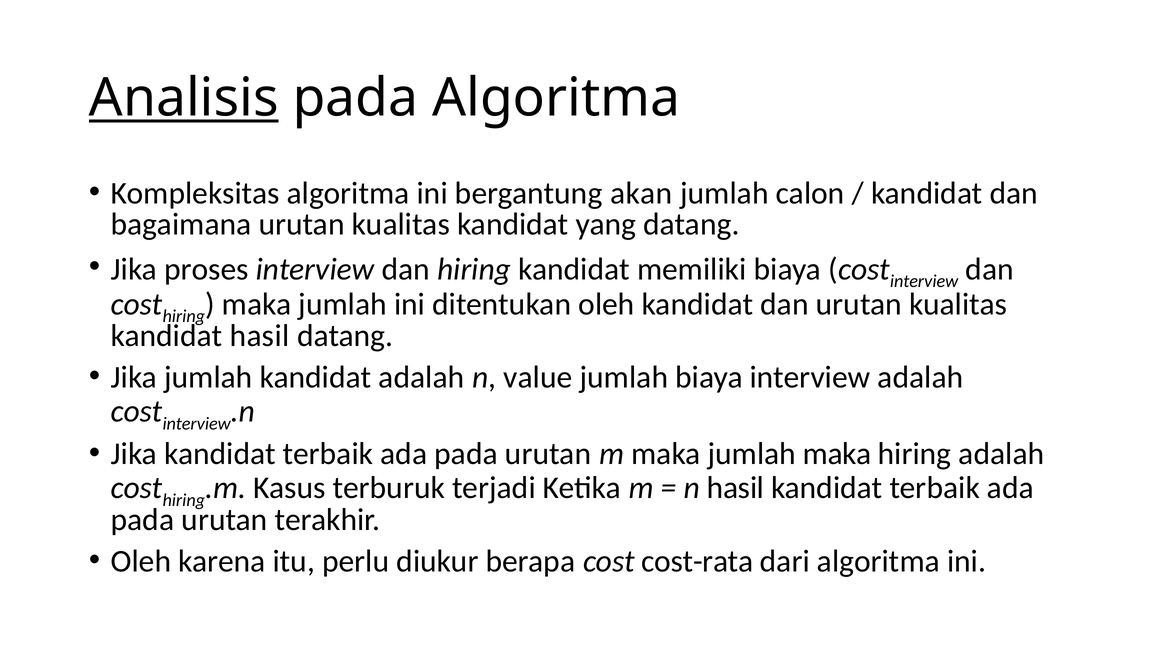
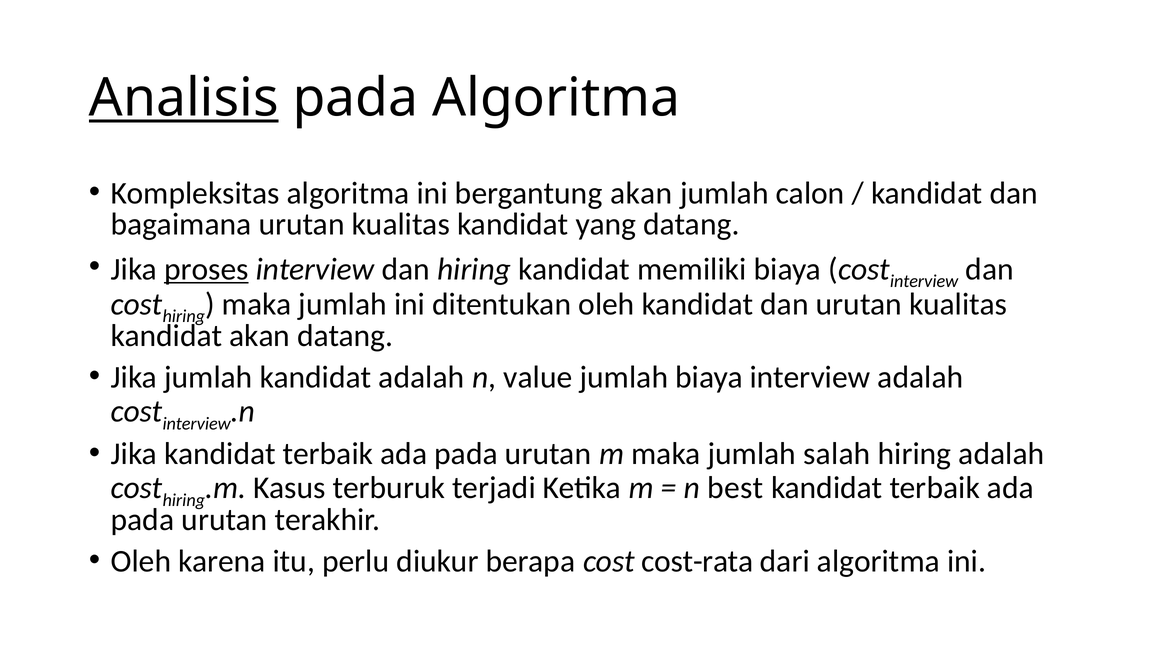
proses underline: none -> present
kandidat hasil: hasil -> akan
jumlah maka: maka -> salah
n hasil: hasil -> best
